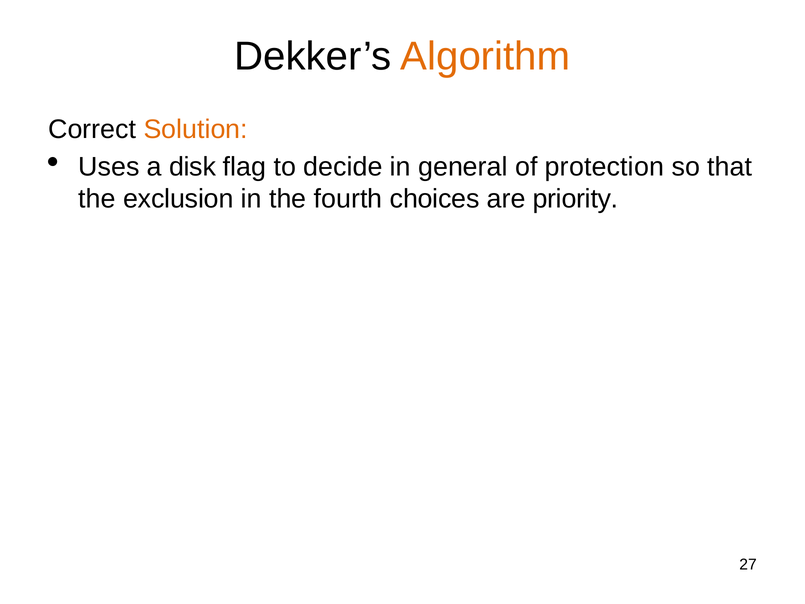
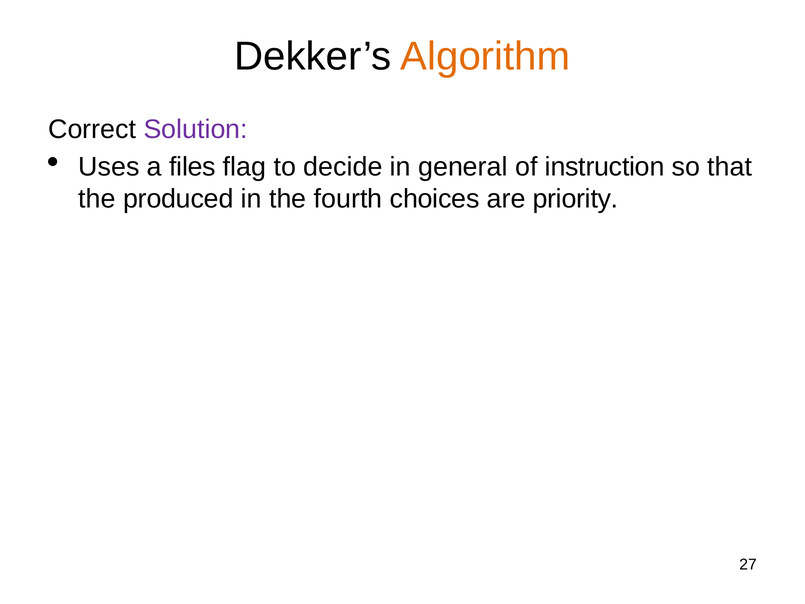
Solution colour: orange -> purple
disk: disk -> files
protection: protection -> instruction
exclusion: exclusion -> produced
